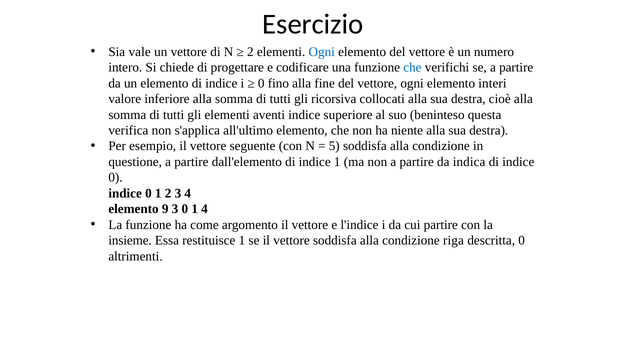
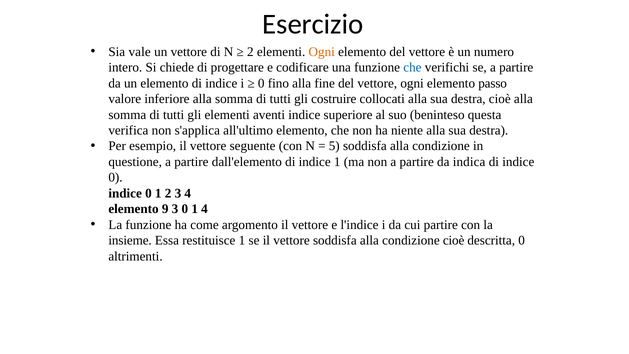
Ogni at (322, 52) colour: blue -> orange
interi: interi -> passo
ricorsiva: ricorsiva -> costruire
condizione riga: riga -> cioè
